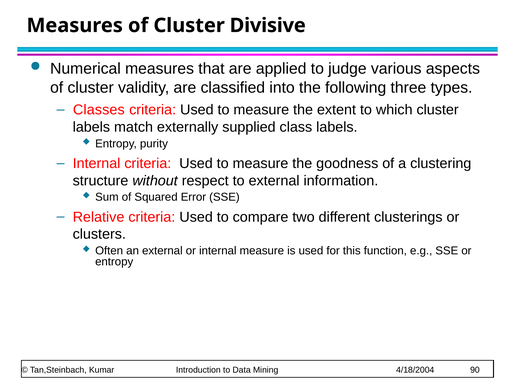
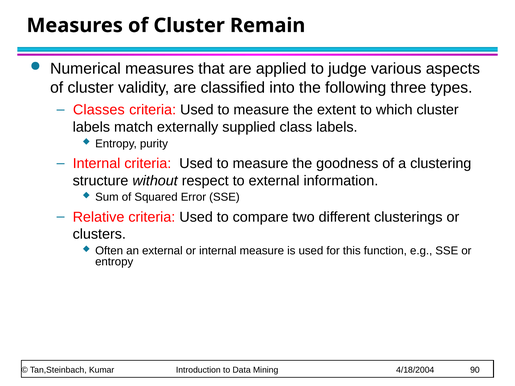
Divisive: Divisive -> Remain
